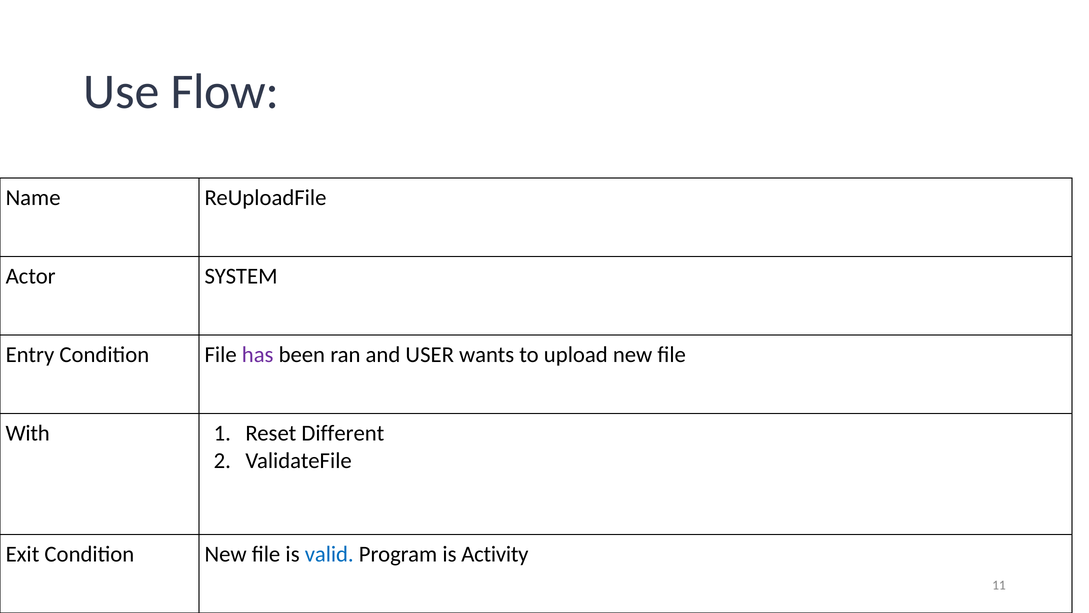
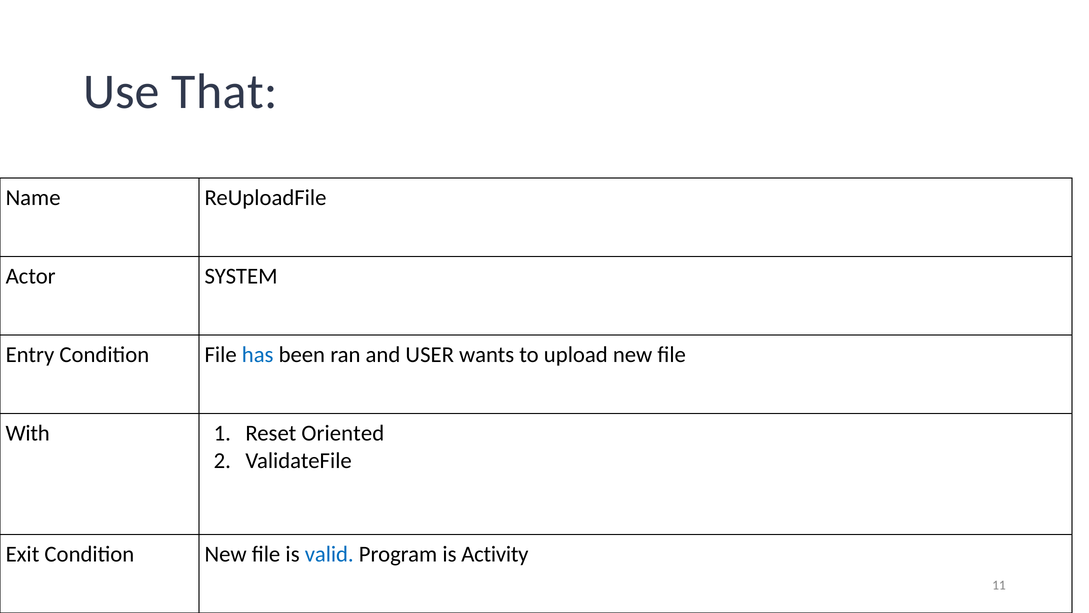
Flow: Flow -> That
has colour: purple -> blue
Different: Different -> Oriented
